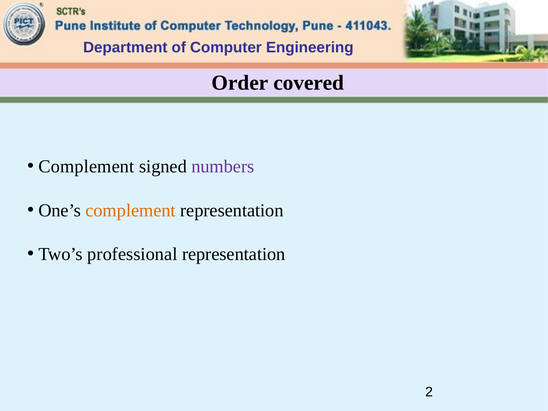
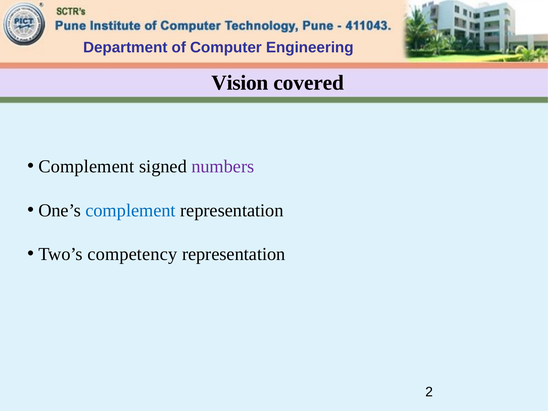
Order: Order -> Vision
complement at (131, 210) colour: orange -> blue
professional: professional -> competency
